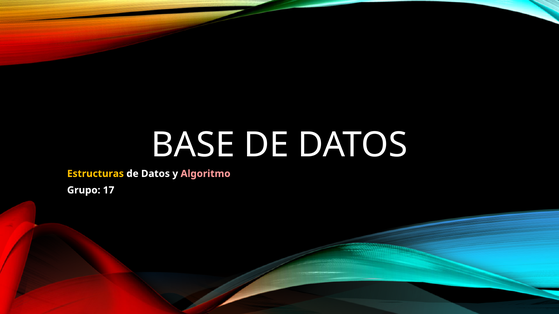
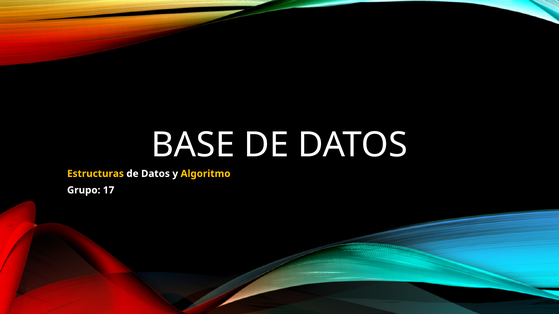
Algoritmo colour: pink -> yellow
